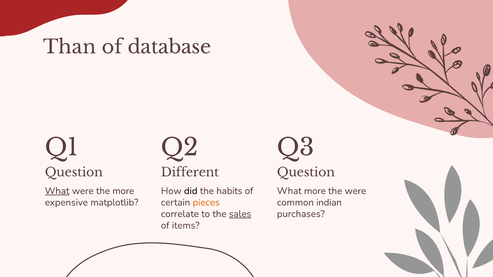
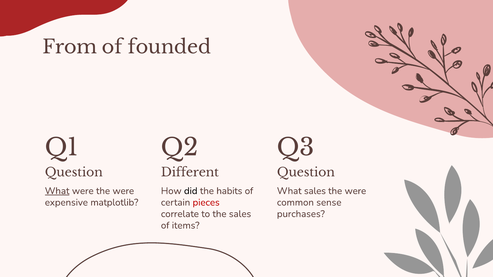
Than: Than -> From
database: database -> founded
were the more: more -> were
What more: more -> sales
pieces colour: orange -> red
indian: indian -> sense
sales at (240, 214) underline: present -> none
